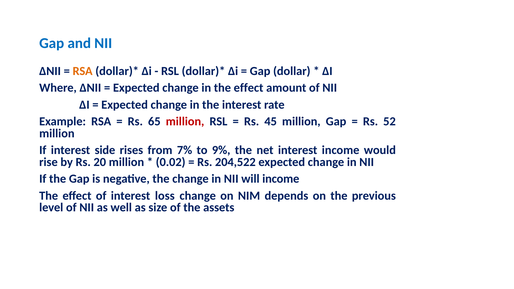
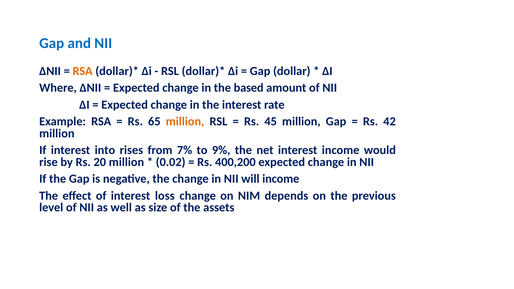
in the effect: effect -> based
million at (185, 121) colour: red -> orange
52: 52 -> 42
side: side -> into
204,522: 204,522 -> 400,200
